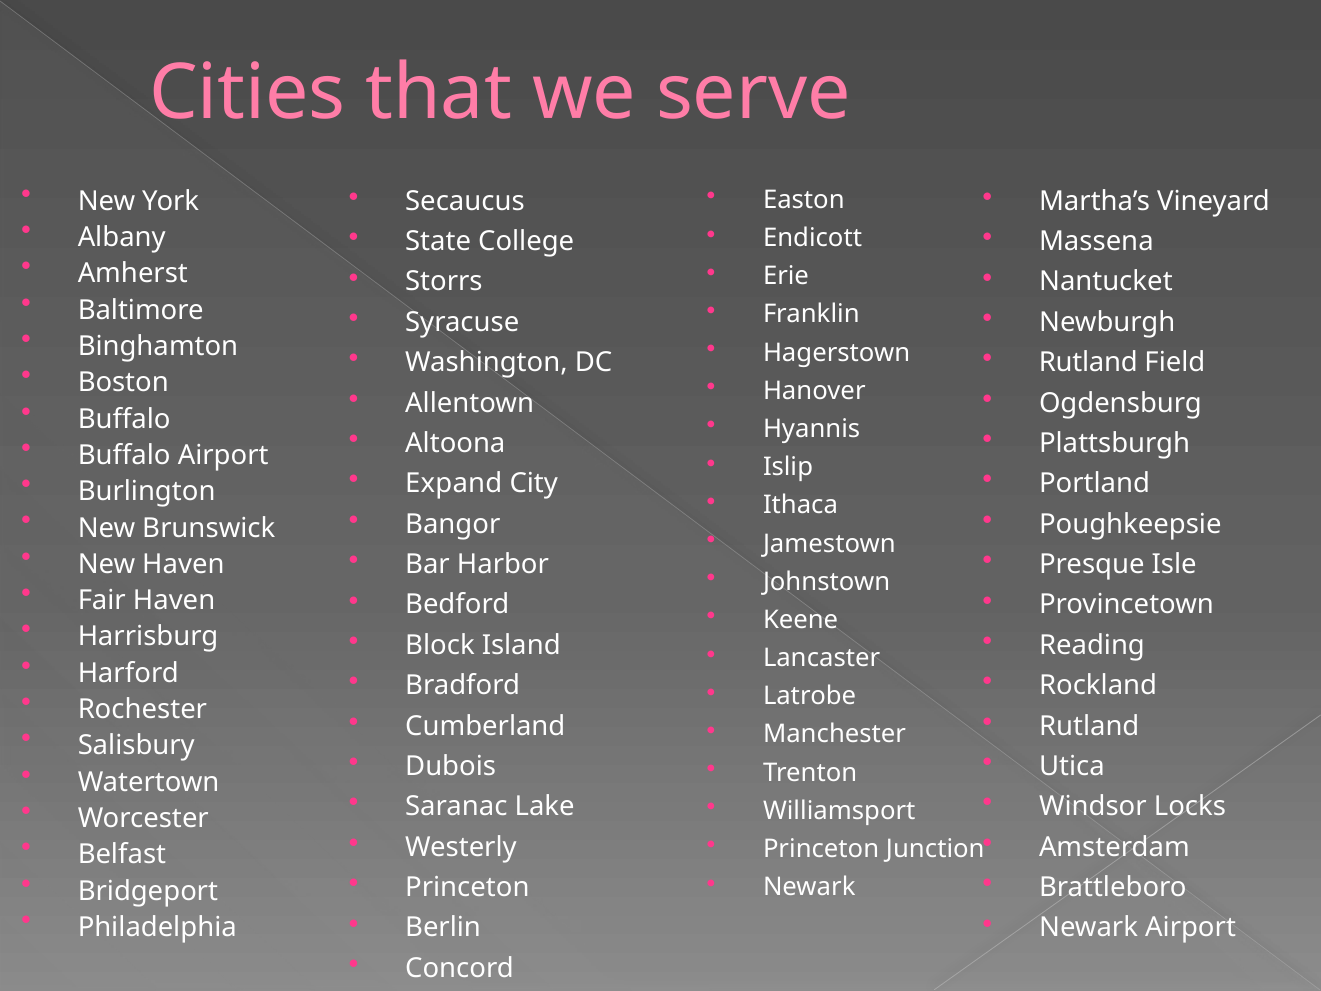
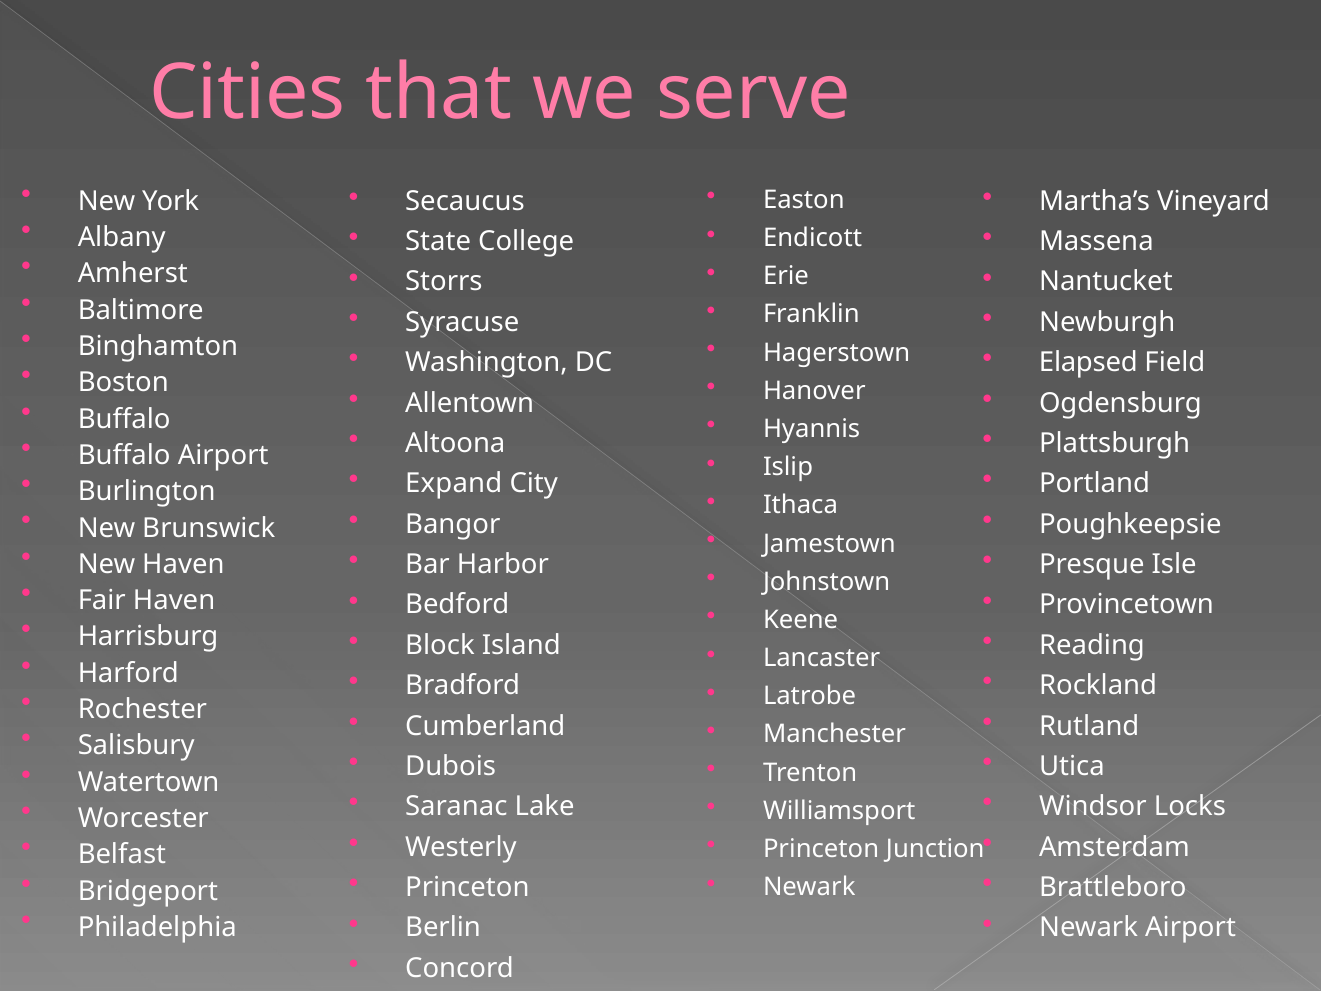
Rutland at (1088, 363): Rutland -> Elapsed
